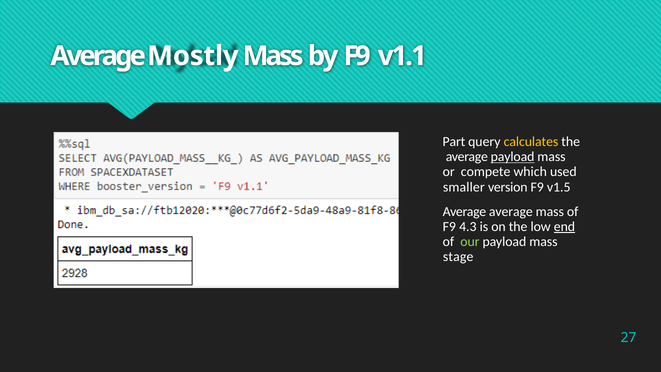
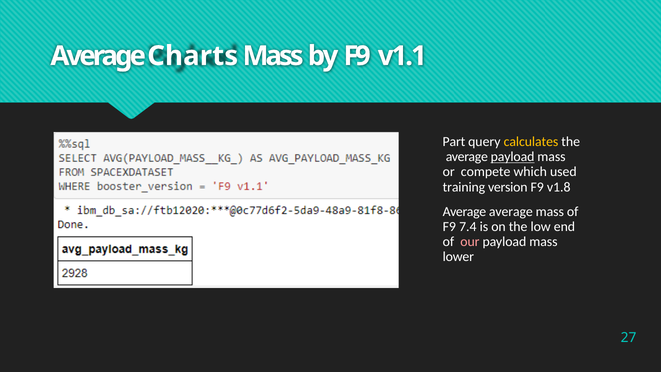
Mostly: Mostly -> Charts
smaller: smaller -> training
v1.5: v1.5 -> v1.8
4.3: 4.3 -> 7.4
end underline: present -> none
our colour: light green -> pink
stage: stage -> lower
